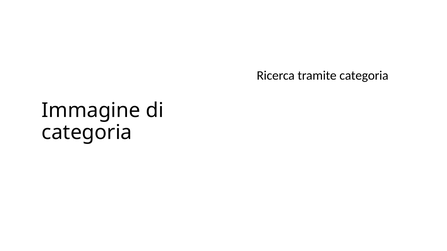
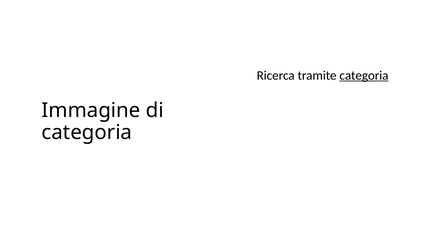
categoria at (364, 76) underline: none -> present
